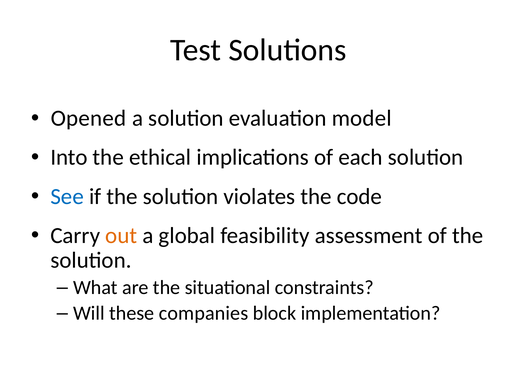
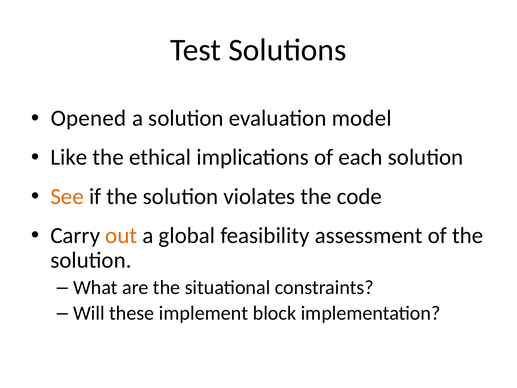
Into: Into -> Like
See colour: blue -> orange
companies: companies -> implement
